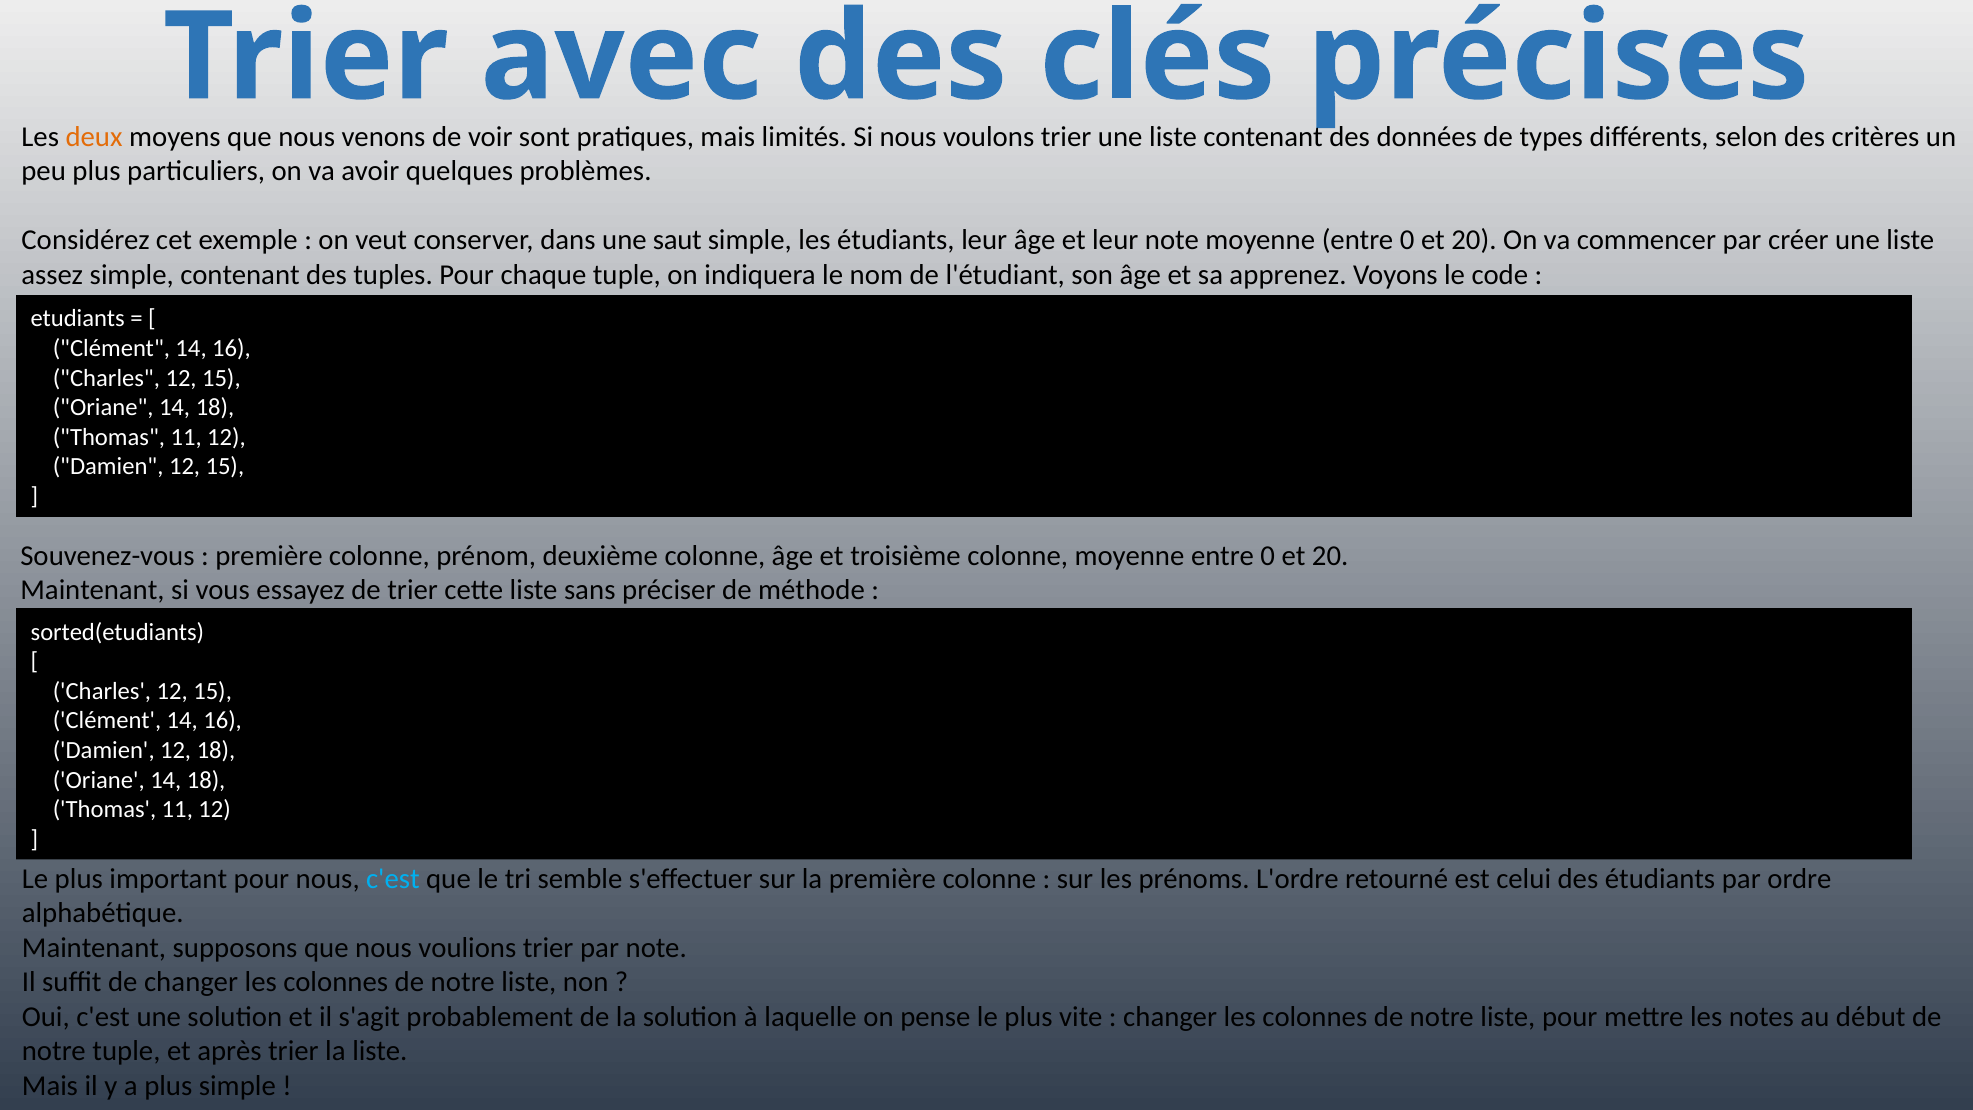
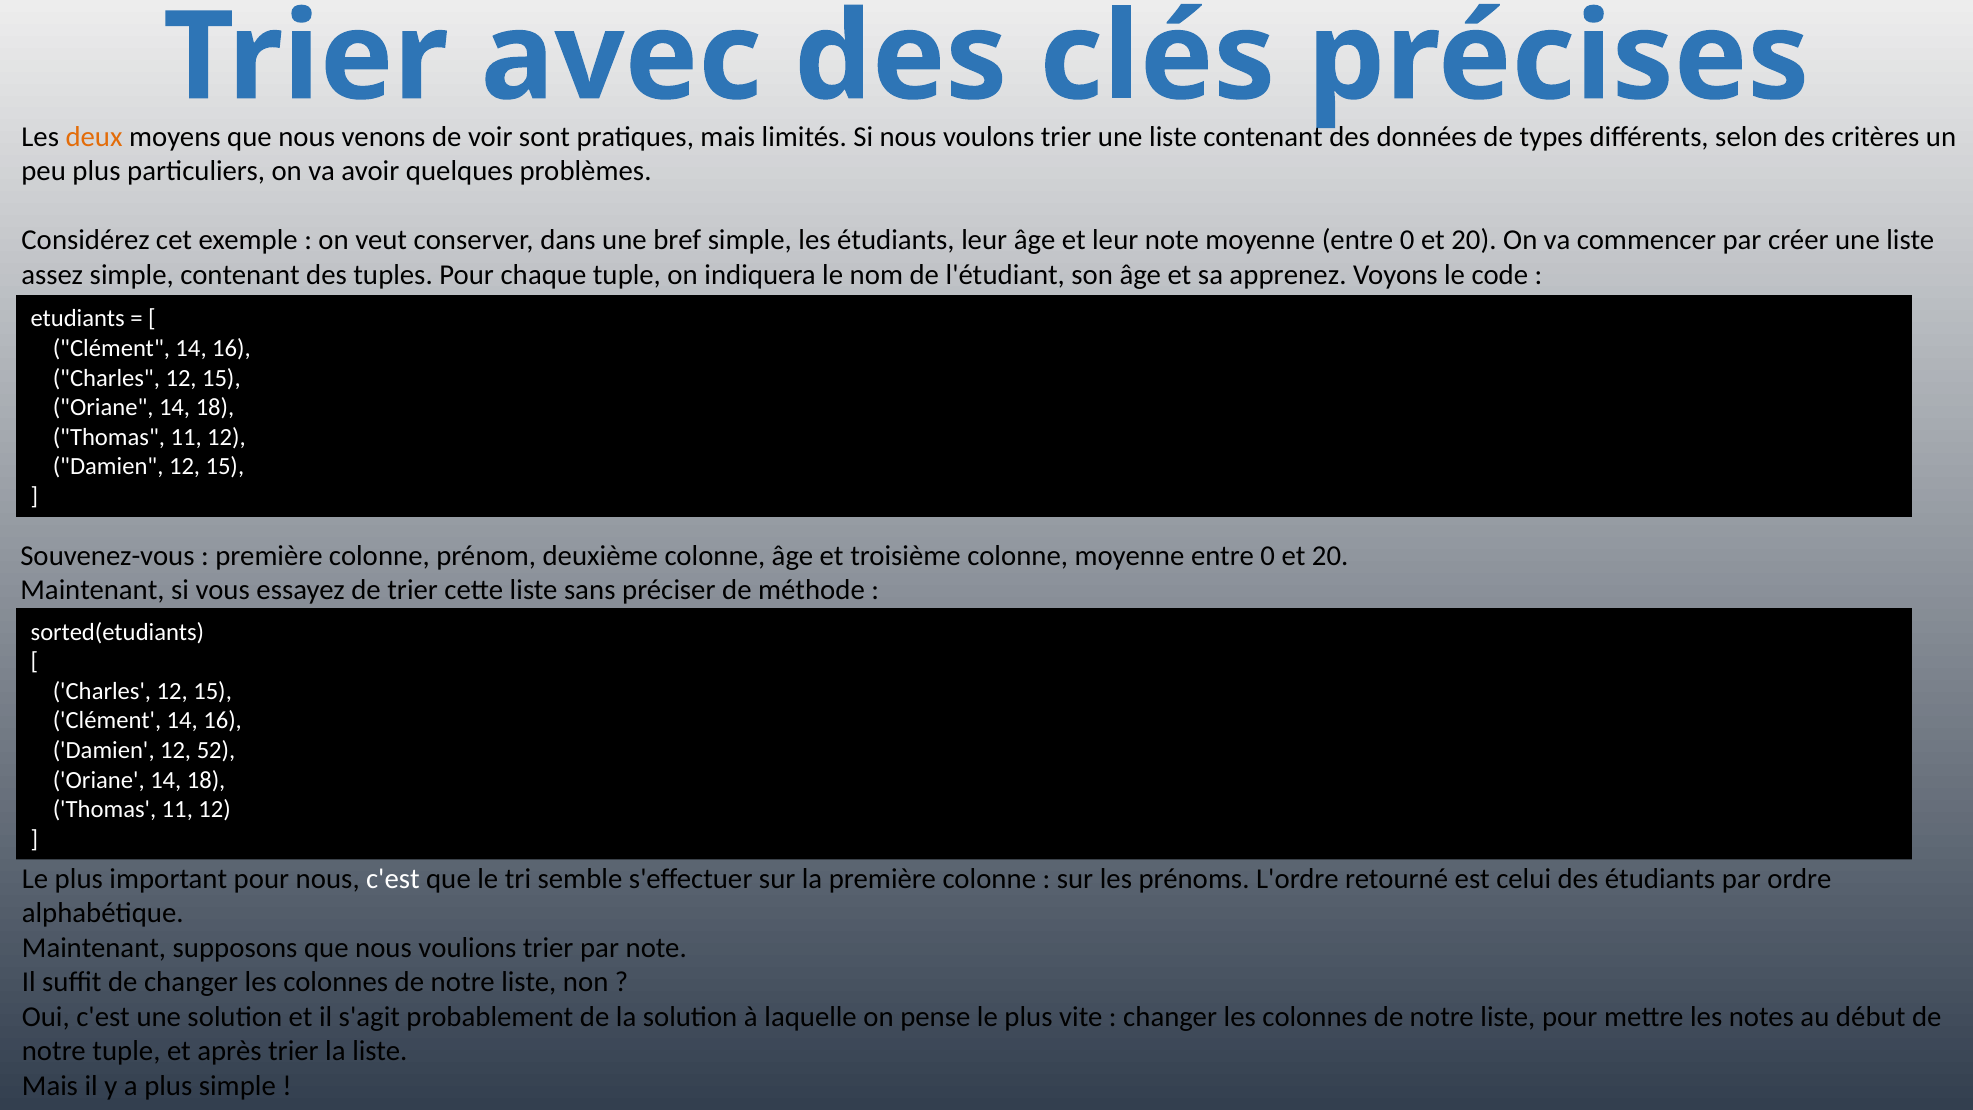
saut: saut -> bref
12 18: 18 -> 52
c'est at (393, 879) colour: light blue -> white
